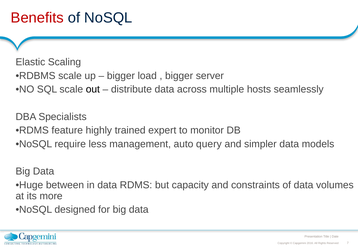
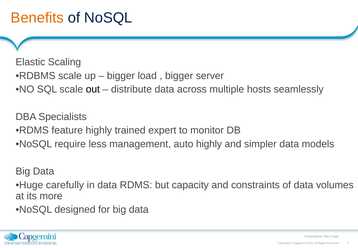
Benefits colour: red -> orange
auto query: query -> highly
between: between -> carefully
